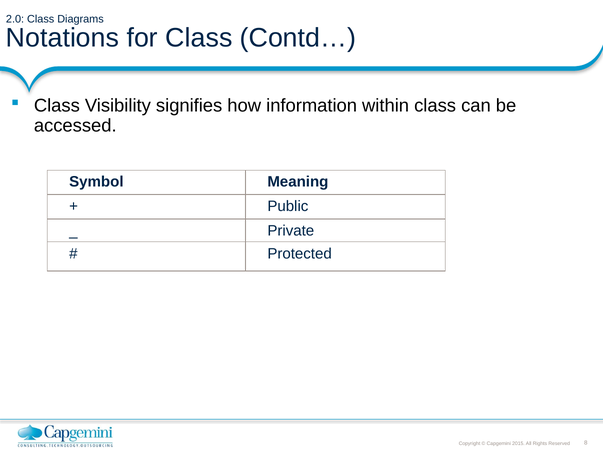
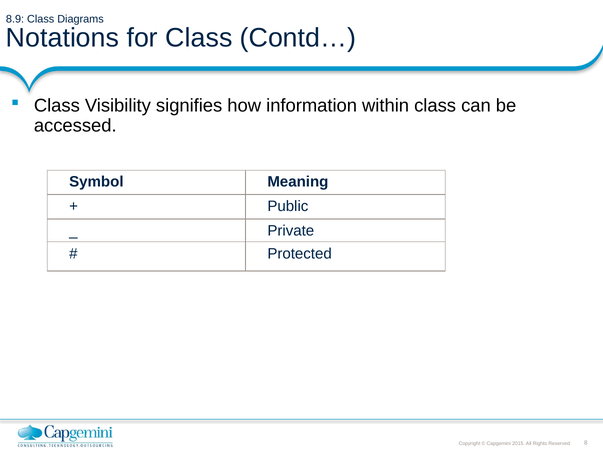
2.0: 2.0 -> 8.9
